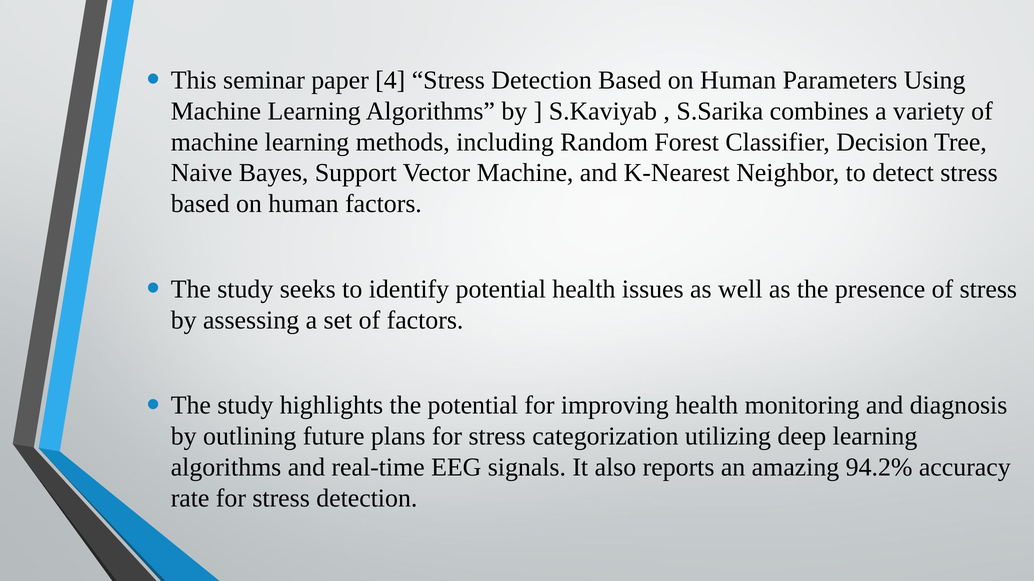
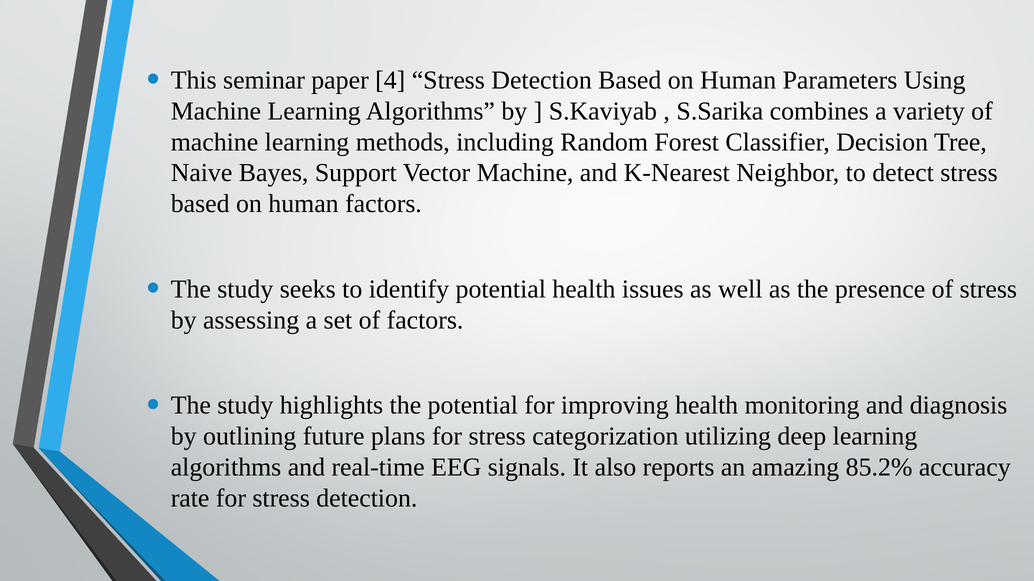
94.2%: 94.2% -> 85.2%
